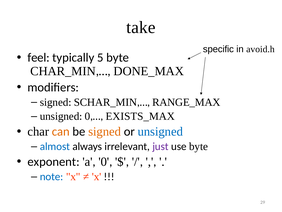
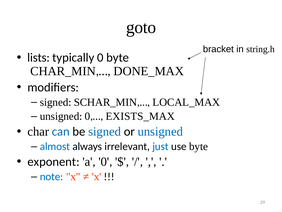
take: take -> goto
specific: specific -> bracket
avoid.h: avoid.h -> string.h
feel: feel -> lists
typically 5: 5 -> 0
RANGE_MAX: RANGE_MAX -> LOCAL_MAX
can colour: orange -> blue
signed at (105, 131) colour: orange -> blue
just colour: purple -> blue
